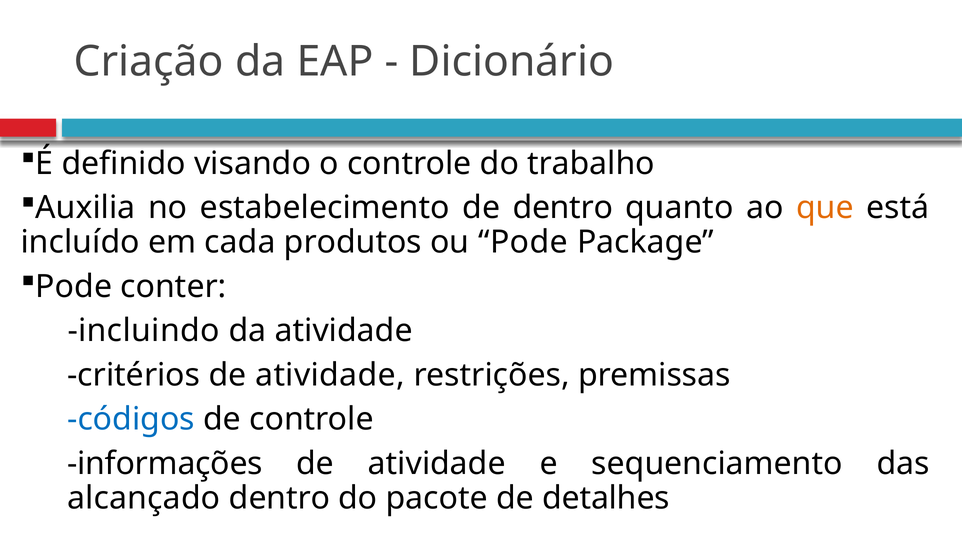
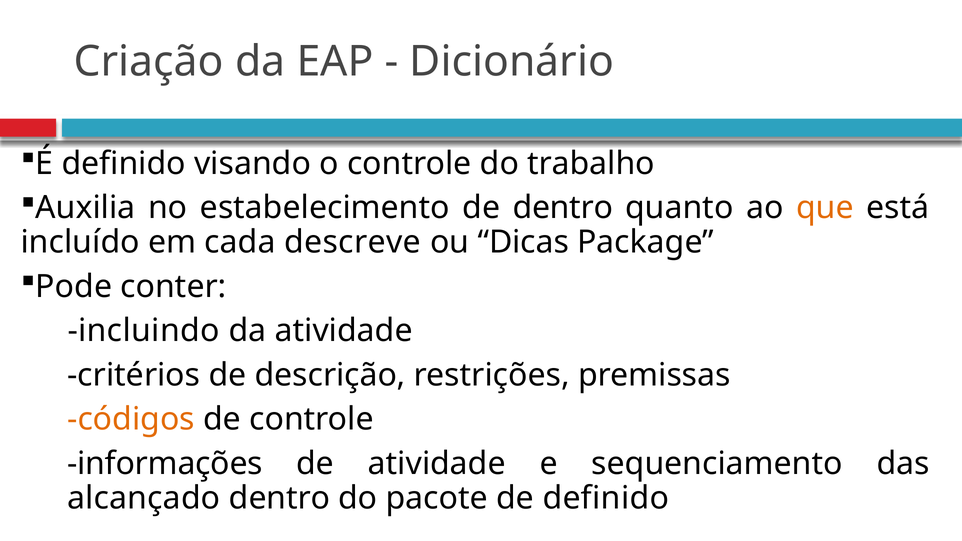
produtos: produtos -> descreve
ou Pode: Pode -> Dicas
critérios de atividade: atividade -> descrição
códigos colour: blue -> orange
de detalhes: detalhes -> definido
